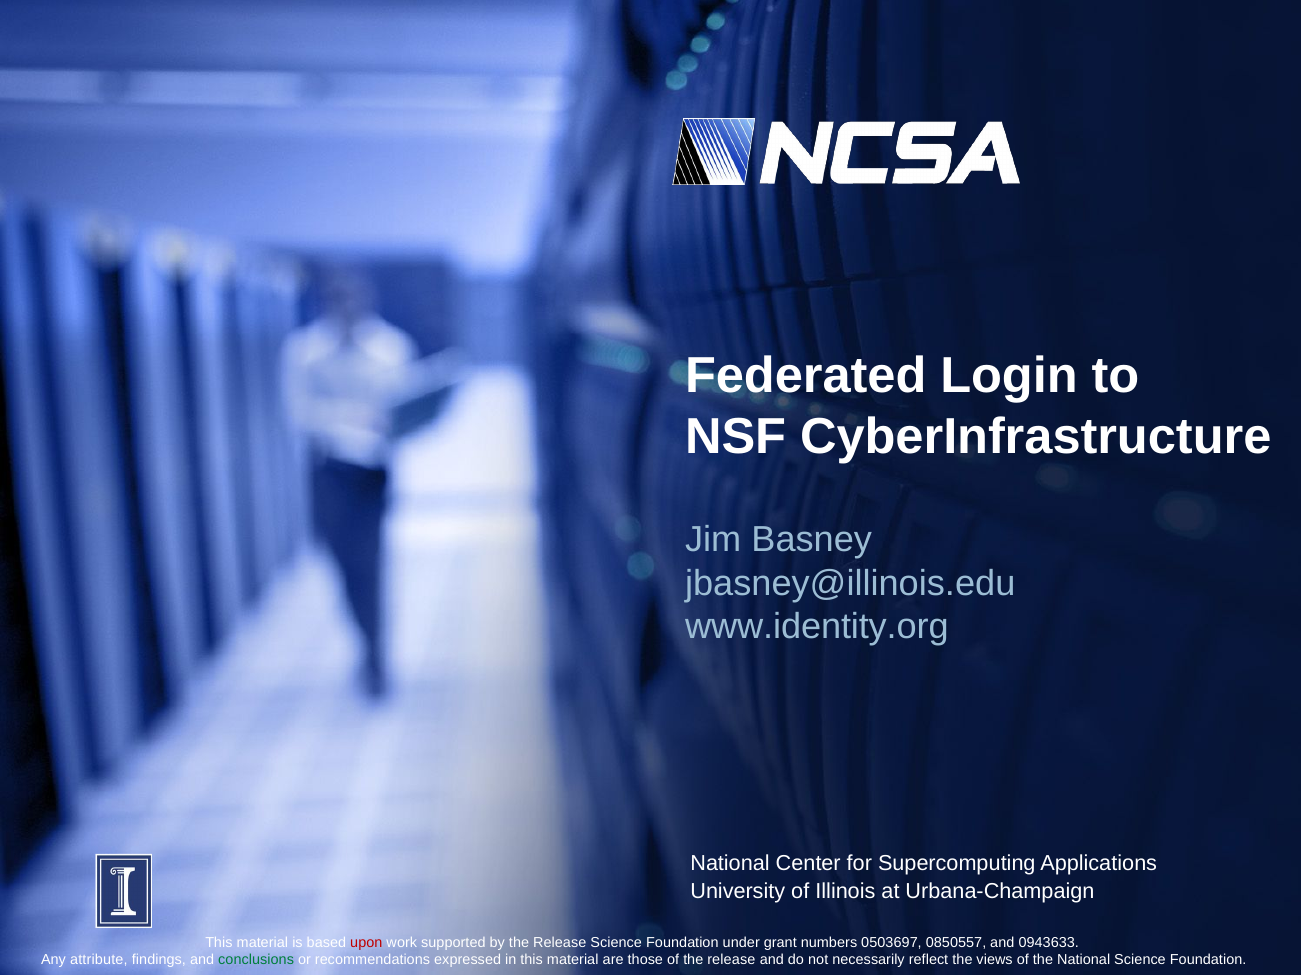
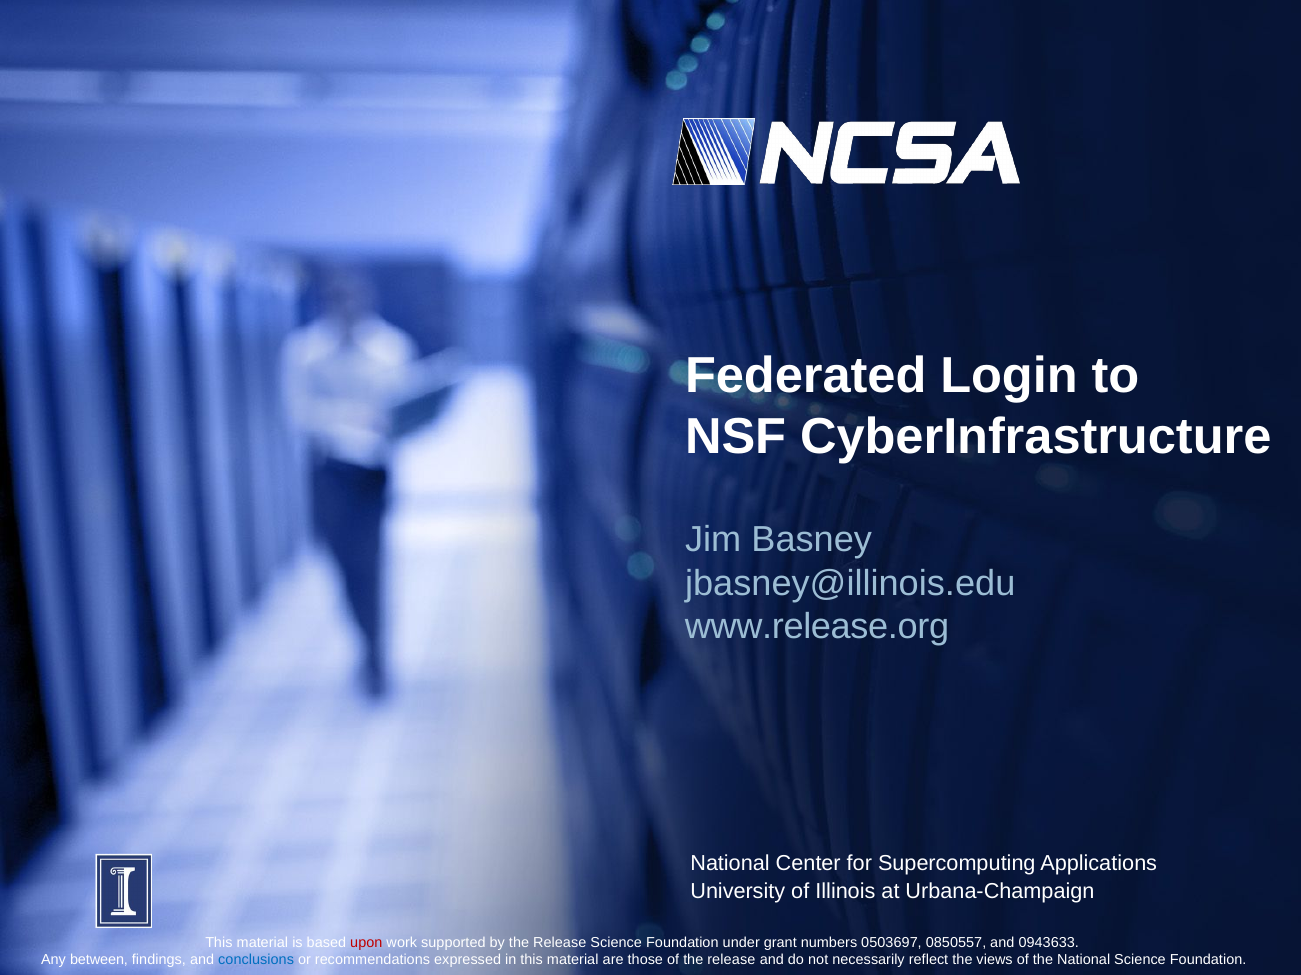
www.identity.org: www.identity.org -> www.release.org
attribute: attribute -> between
conclusions colour: green -> blue
